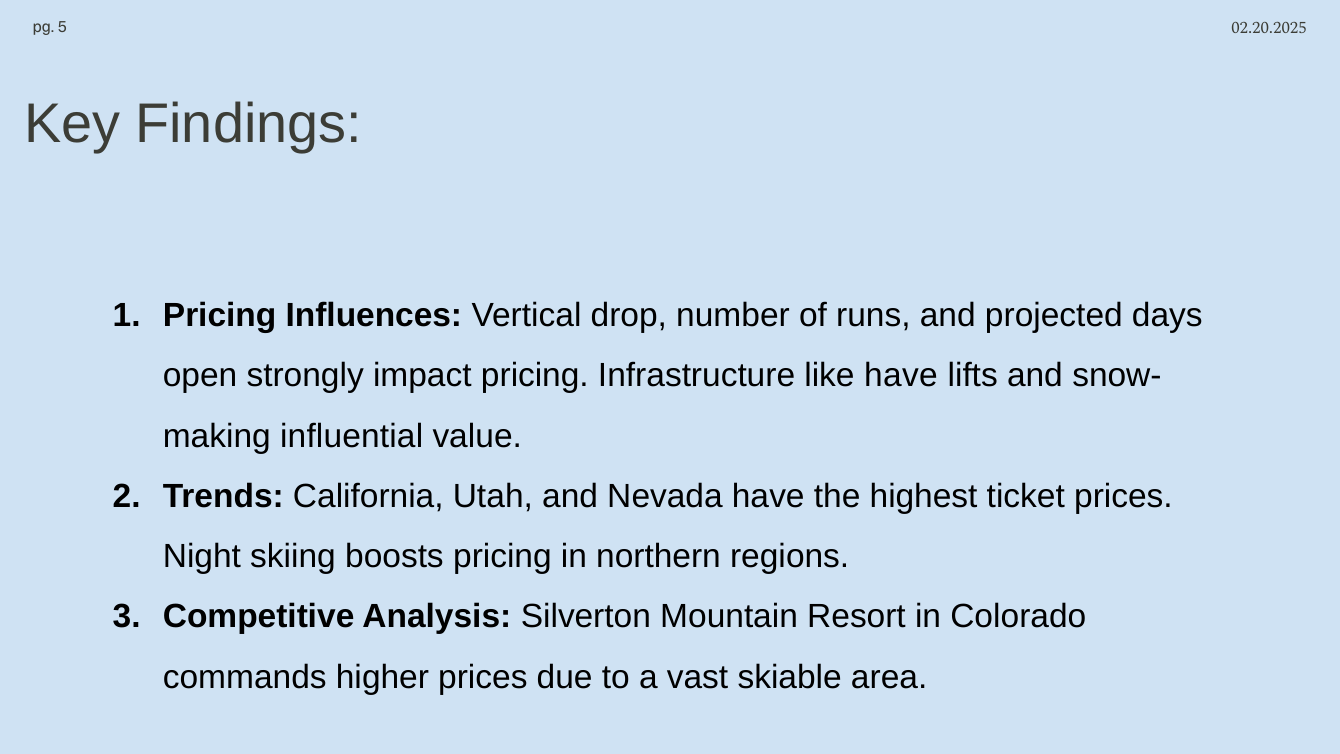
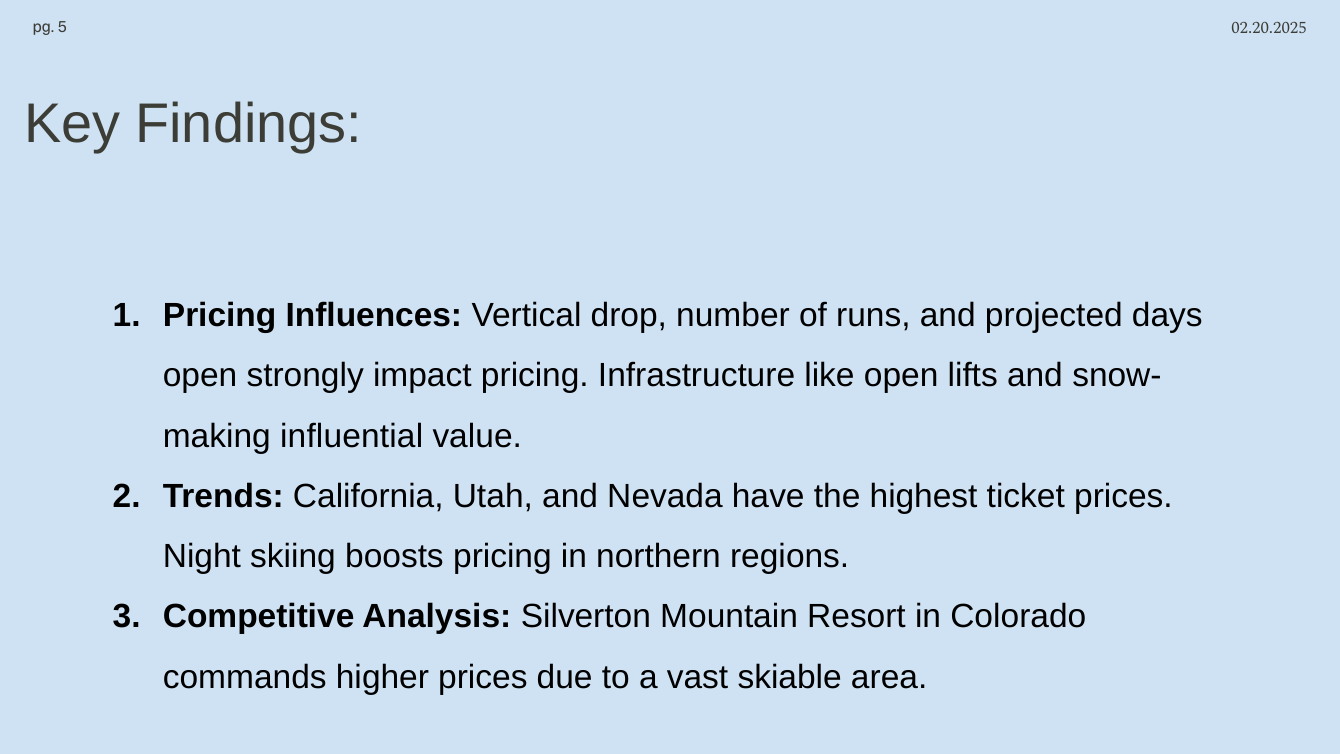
like have: have -> open
